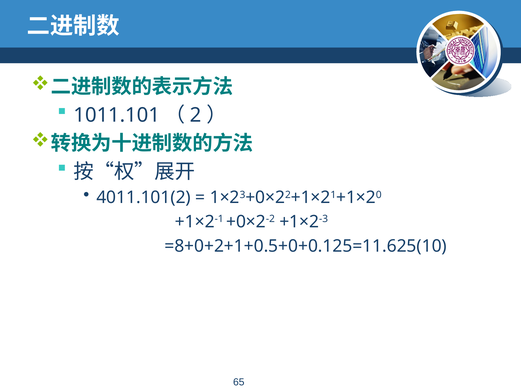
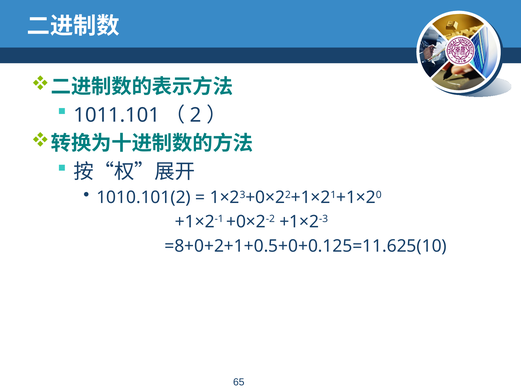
4011.101(2: 4011.101(2 -> 1010.101(2
